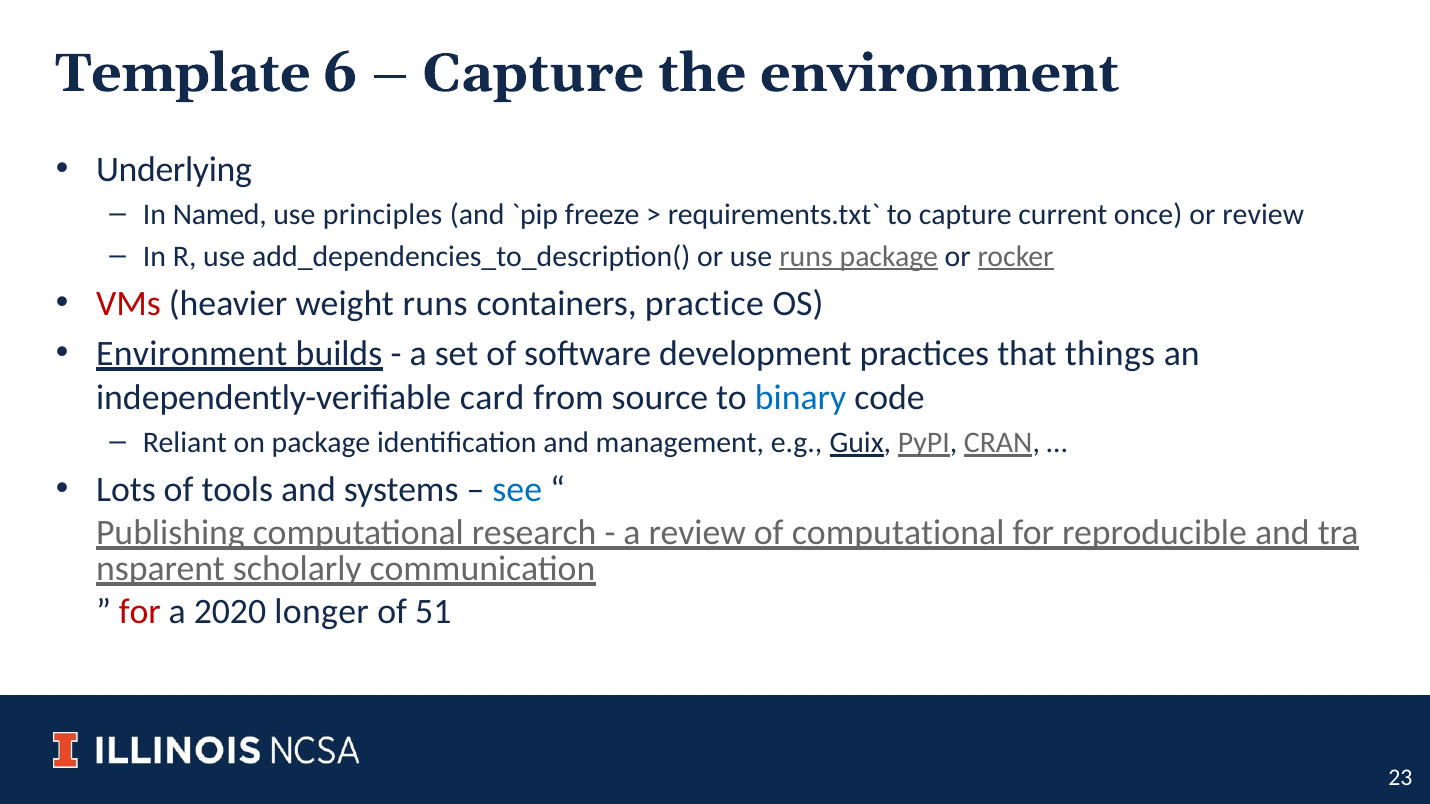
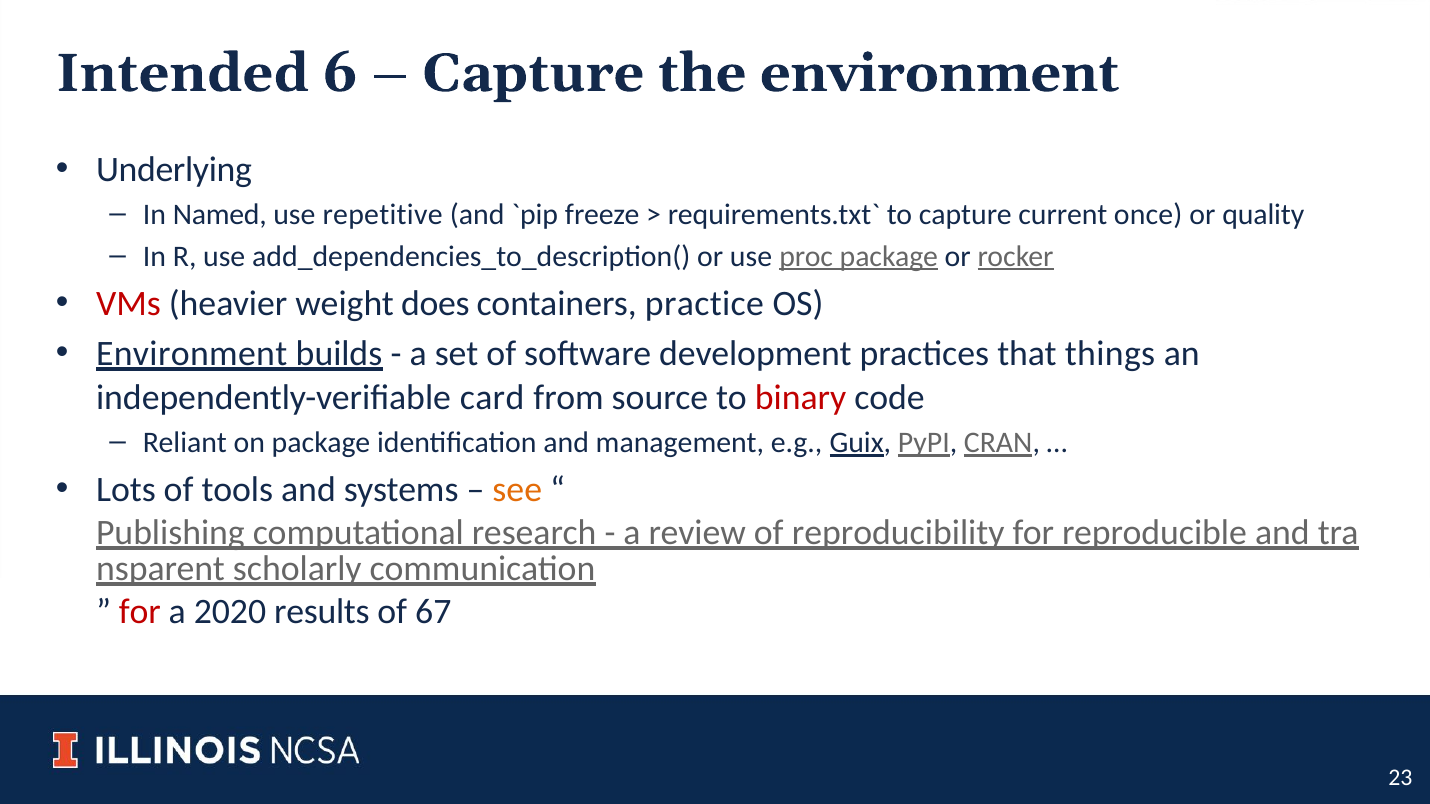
Template: Template -> Intended
principles: principles -> repetitive
or review: review -> quality
use runs: runs -> proc
weight runs: runs -> does
binary colour: blue -> red
see colour: blue -> orange
of computational: computational -> reproducibility
longer: longer -> results
51: 51 -> 67
